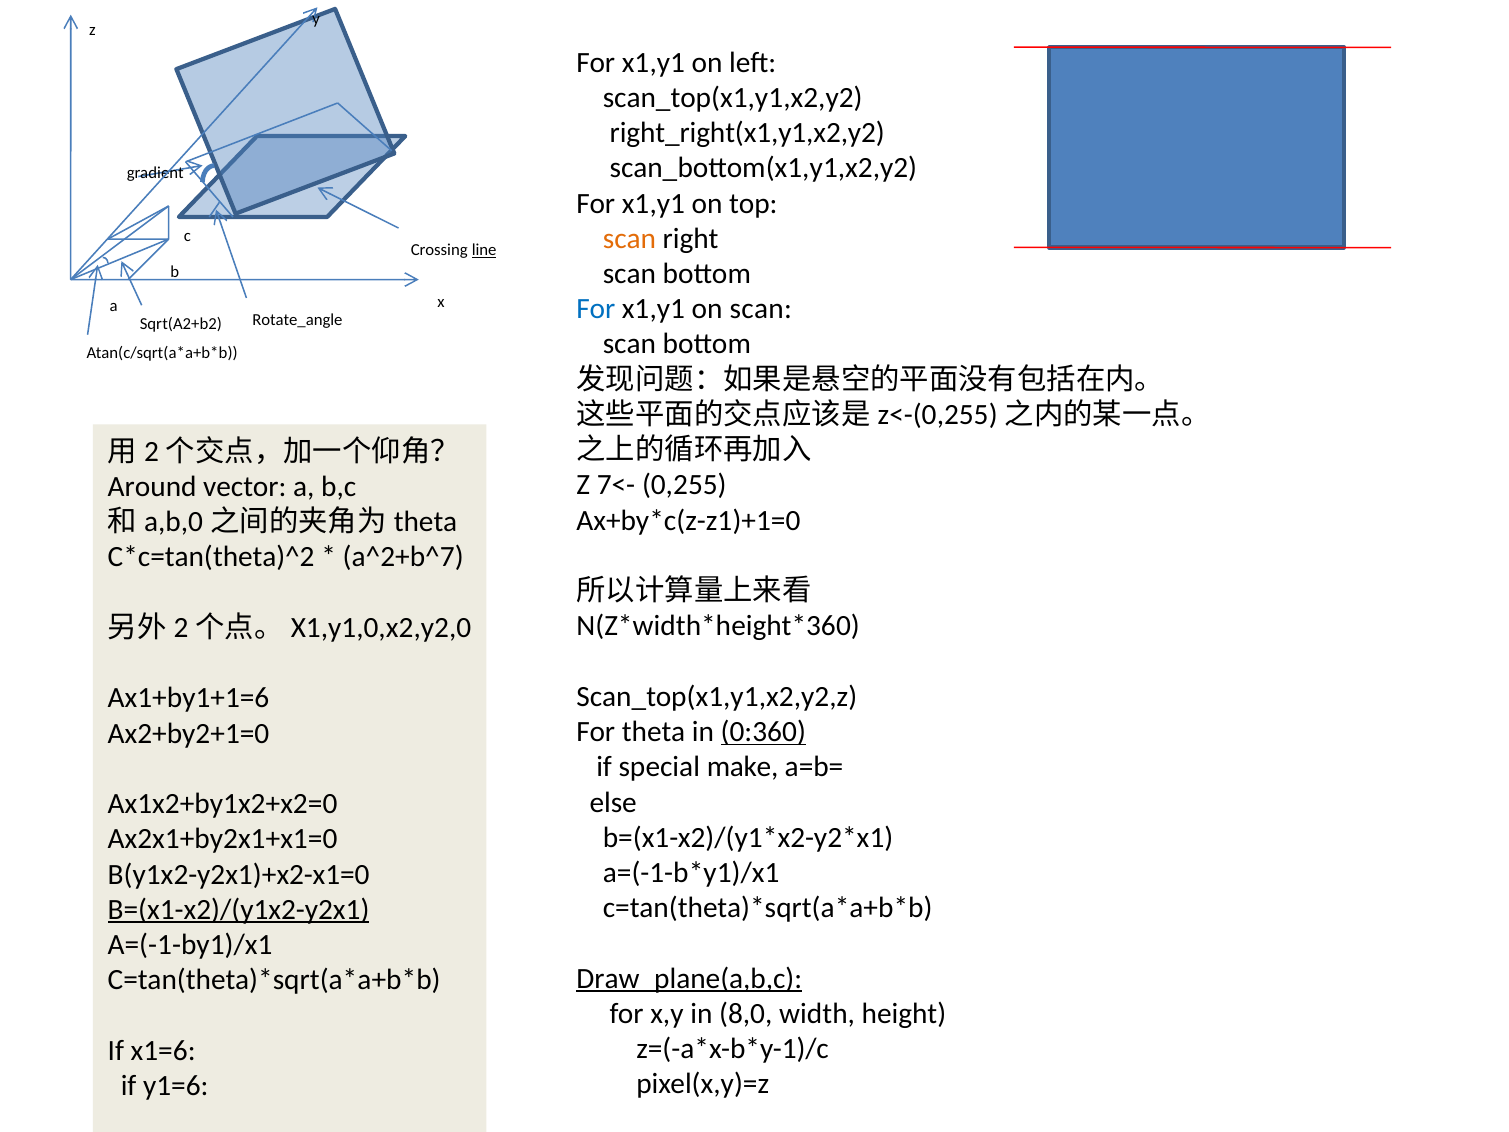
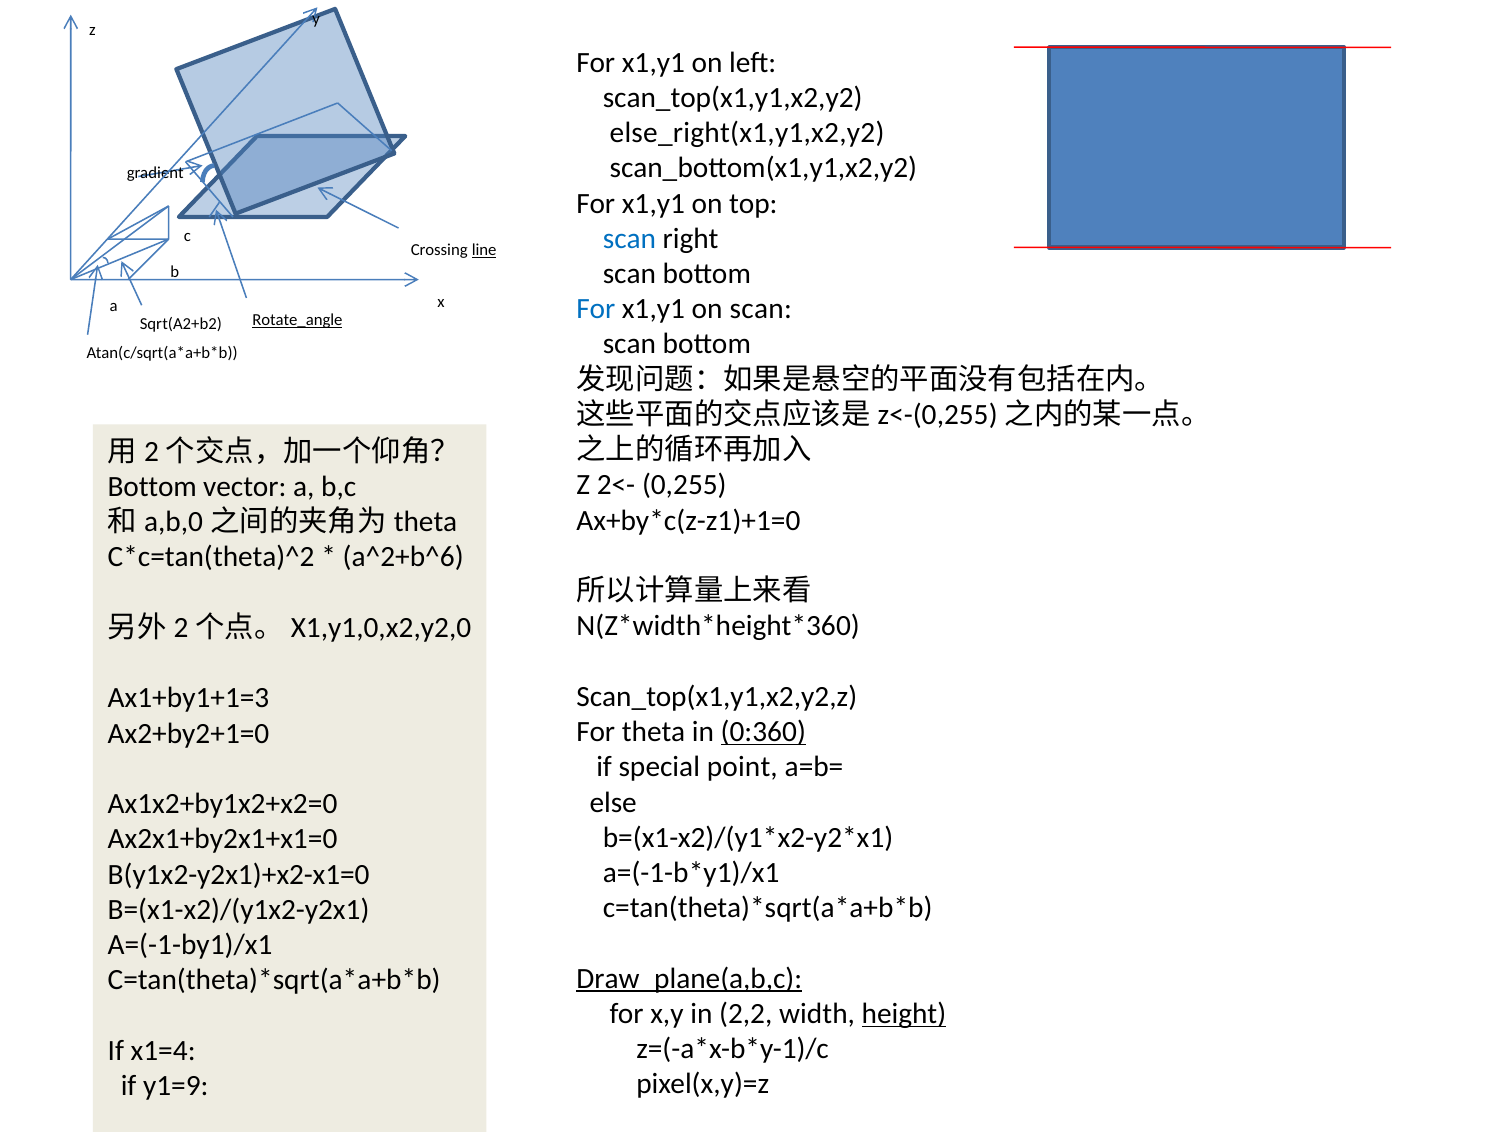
right_right(x1,y1,x2,y2: right_right(x1,y1,x2,y2 -> else_right(x1,y1,x2,y2
scan at (629, 239) colour: orange -> blue
Rotate_angle underline: none -> present
7<-: 7<- -> 2<-
Around at (152, 487): Around -> Bottom
a^2+b^7: a^2+b^7 -> a^2+b^6
Ax1+by1+1=6: Ax1+by1+1=6 -> Ax1+by1+1=3
make: make -> point
B=(x1-x2)/(y1x2-y2x1 underline: present -> none
8,0: 8,0 -> 2,2
height underline: none -> present
x1=6: x1=6 -> x1=4
y1=6: y1=6 -> y1=9
